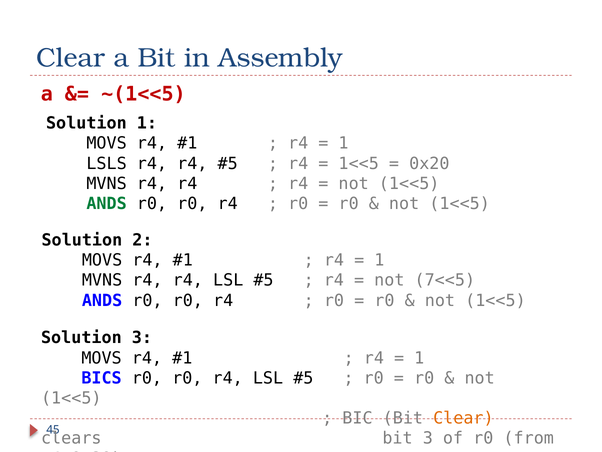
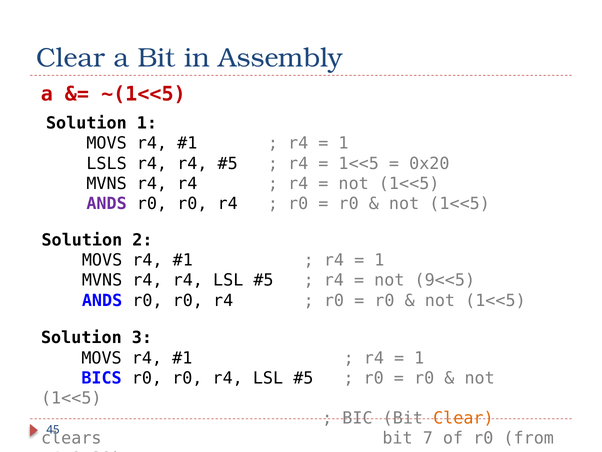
ANDS at (107, 203) colour: green -> purple
7<<5: 7<<5 -> 9<<5
bit 3: 3 -> 7
